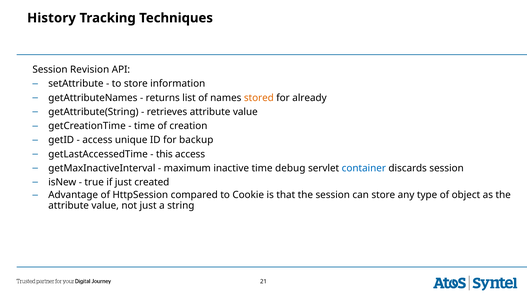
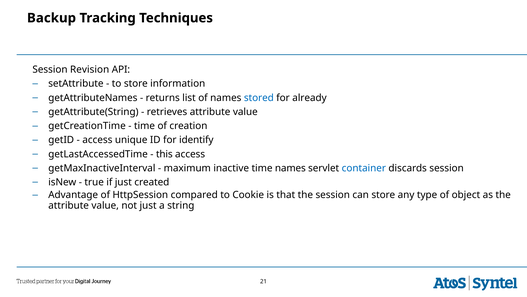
History: History -> Backup
stored colour: orange -> blue
backup: backup -> identify
time debug: debug -> names
